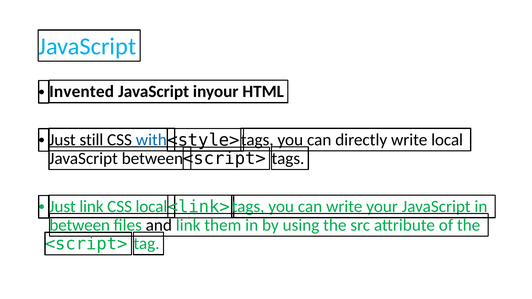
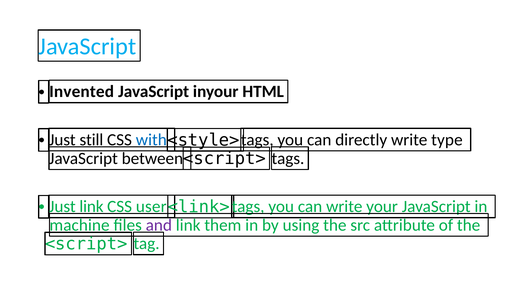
write local: local -> type
CSS local: local -> user
between at (80, 225): between -> machine
and colour: black -> purple
